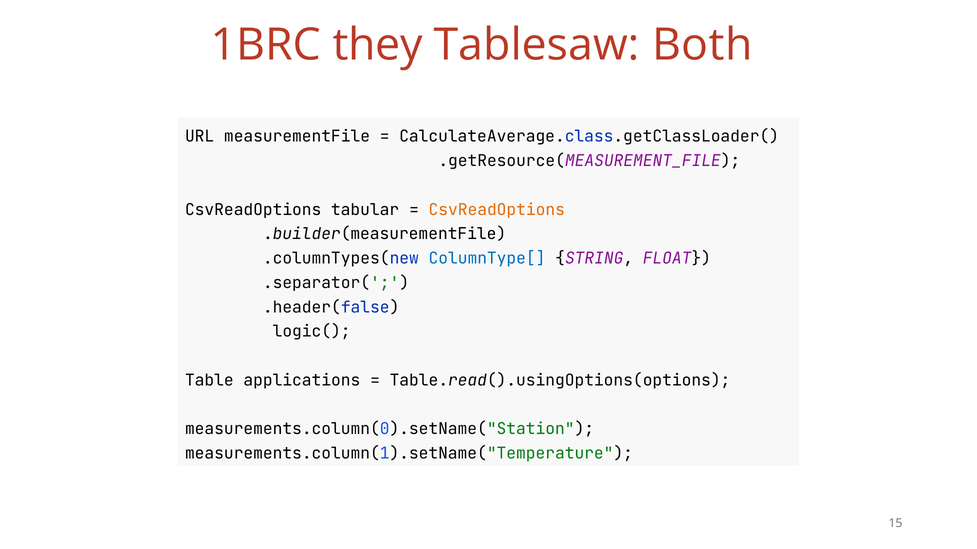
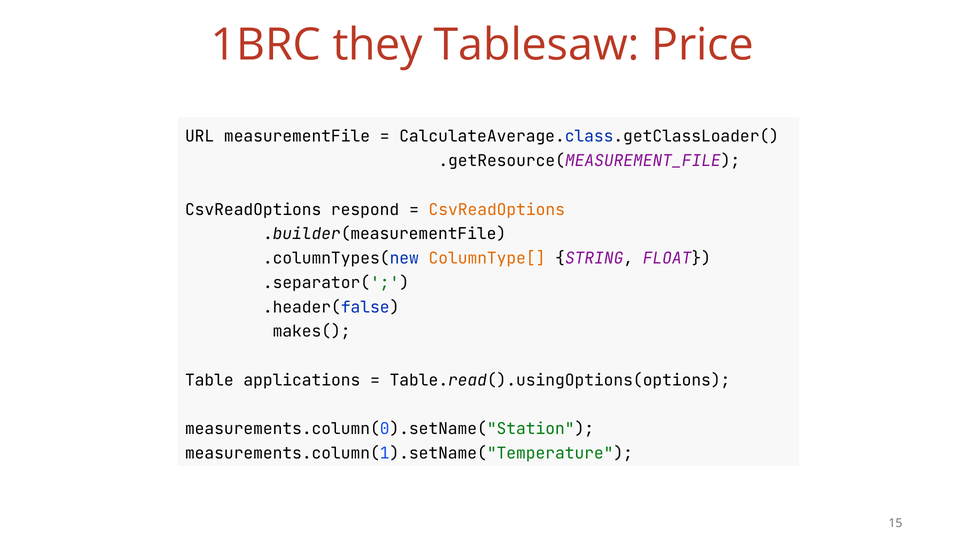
Both: Both -> Price
tabular: tabular -> respond
ColumnType[ colour: blue -> orange
.logic(: .logic( -> .makes(
